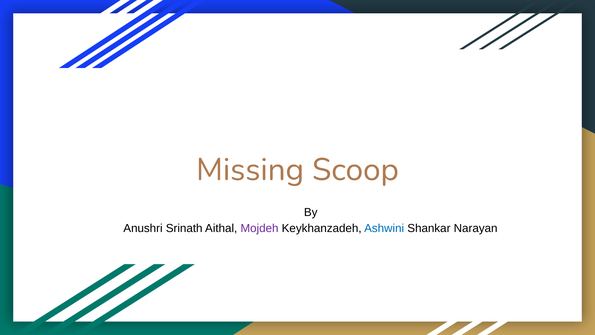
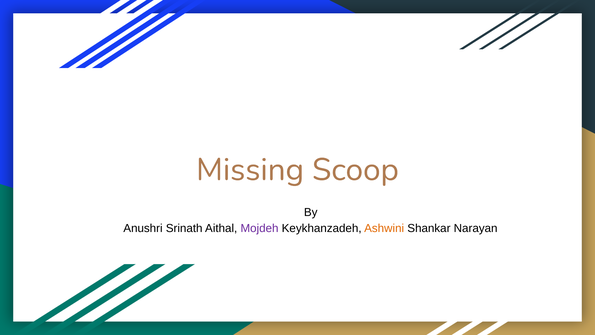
Ashwini colour: blue -> orange
